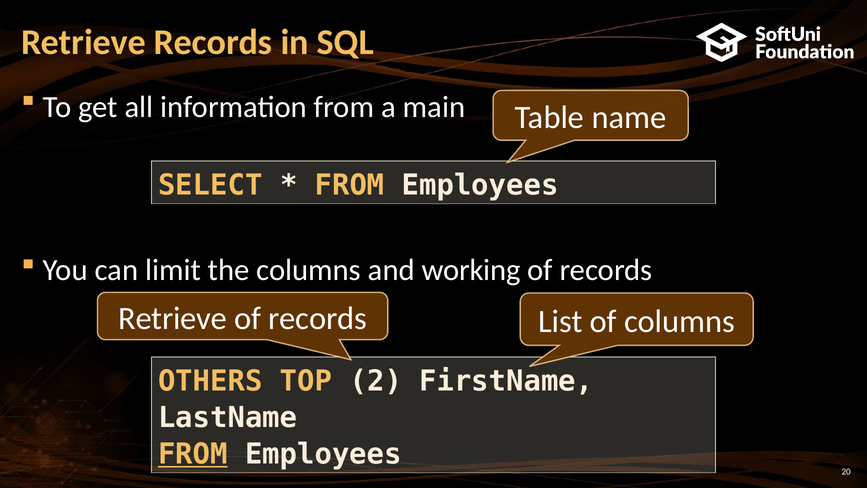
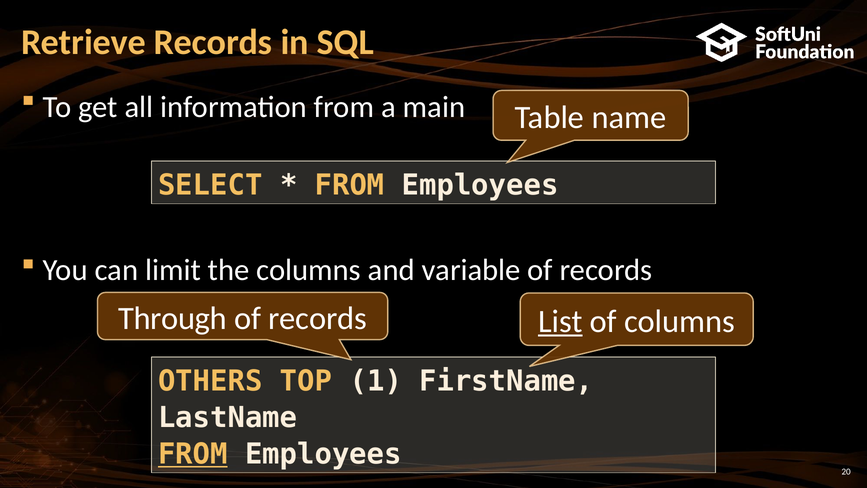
working: working -> variable
Retrieve at (173, 318): Retrieve -> Through
List underline: none -> present
2: 2 -> 1
